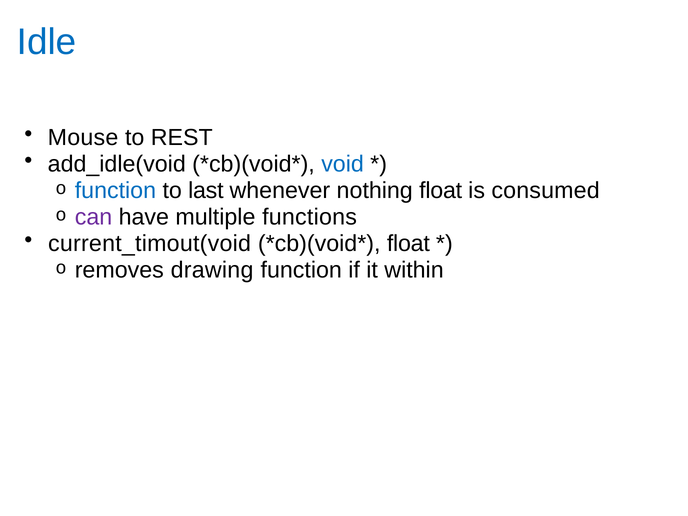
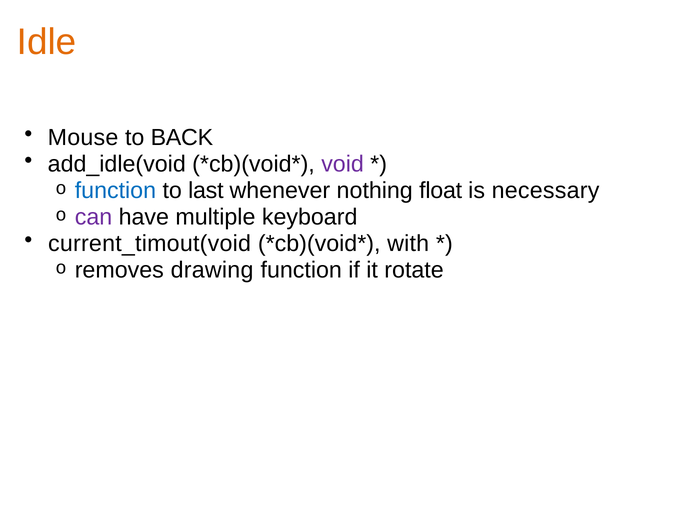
Idle colour: blue -> orange
REST: REST -> BACK
void colour: blue -> purple
consumed: consumed -> necessary
functions: functions -> keyboard
float at (408, 243): float -> with
within: within -> rotate
